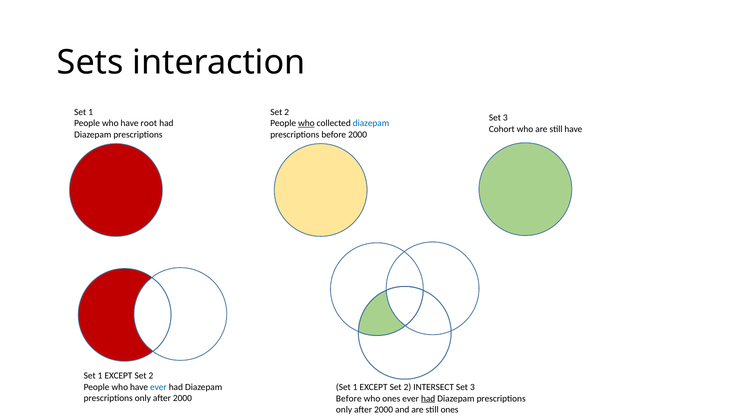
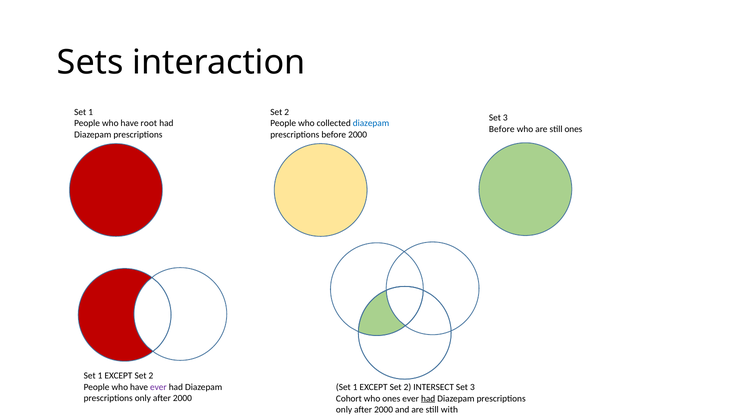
who at (306, 123) underline: present -> none
Cohort at (502, 129): Cohort -> Before
still have: have -> ones
ever at (158, 387) colour: blue -> purple
Before at (349, 399): Before -> Cohort
still ones: ones -> with
